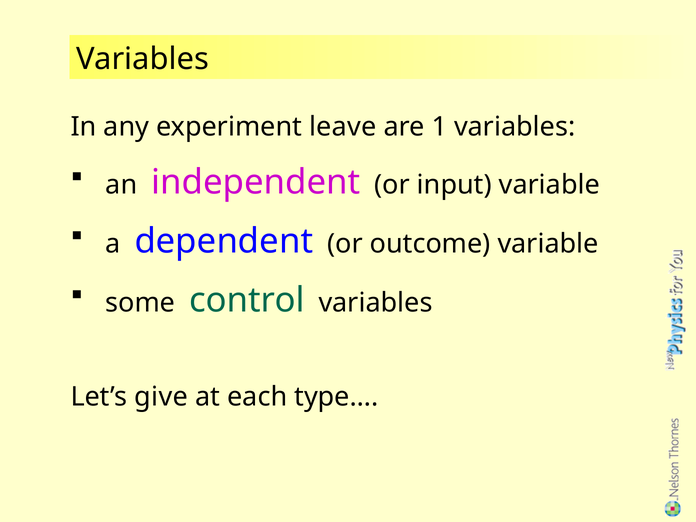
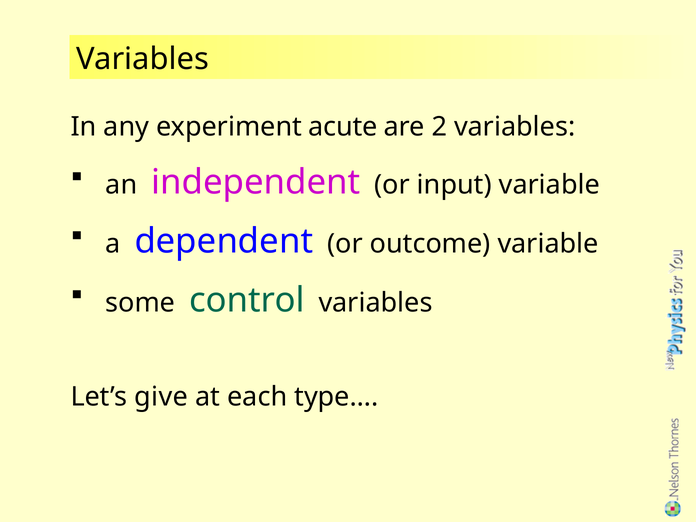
leave: leave -> acute
1: 1 -> 2
